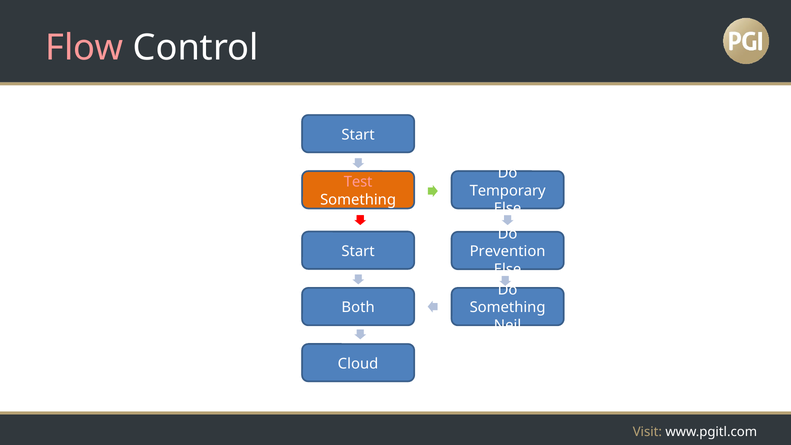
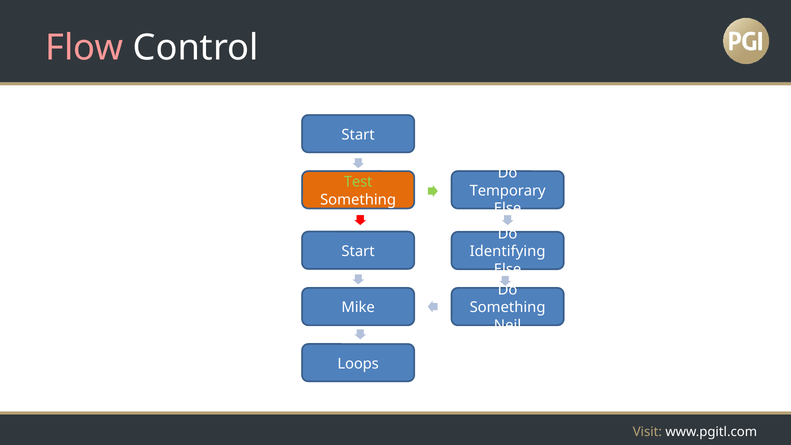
Test colour: pink -> light green
Prevention: Prevention -> Identifying
Both: Both -> Mike
Cloud: Cloud -> Loops
